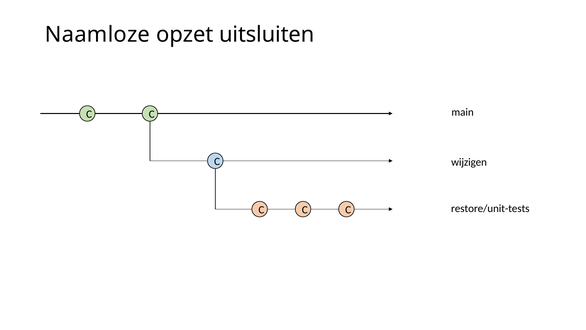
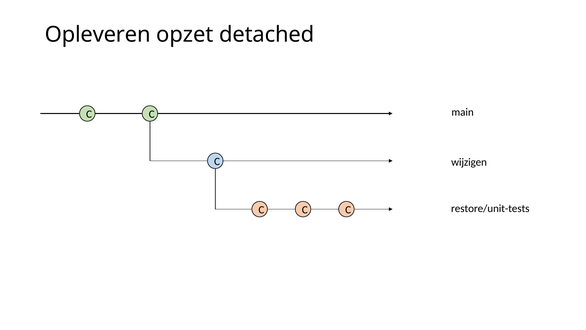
Naamloze: Naamloze -> Opleveren
uitsluiten: uitsluiten -> detached
